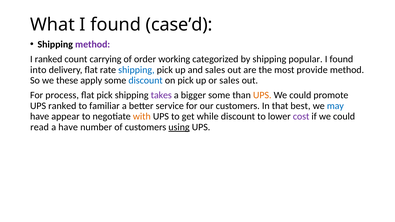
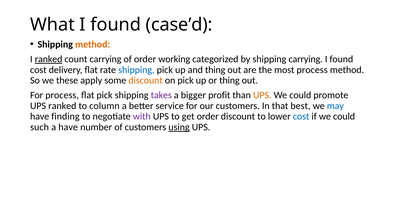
method at (93, 44) colour: purple -> orange
ranked at (49, 59) underline: none -> present
shipping popular: popular -> carrying
into at (38, 70): into -> cost
and sales: sales -> thing
most provide: provide -> process
discount at (146, 80) colour: blue -> orange
or sales: sales -> thing
bigger some: some -> profit
familiar: familiar -> column
appear: appear -> finding
with colour: orange -> purple
get while: while -> order
cost at (301, 117) colour: purple -> blue
read: read -> such
